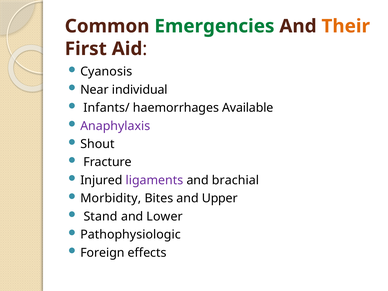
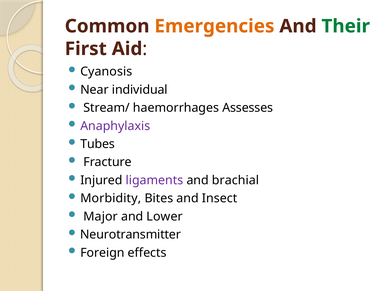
Emergencies colour: green -> orange
Their colour: orange -> green
Infants/: Infants/ -> Stream/
Available: Available -> Assesses
Shout: Shout -> Tubes
Upper: Upper -> Insect
Stand: Stand -> Major
Pathophysiologic: Pathophysiologic -> Neurotransmitter
